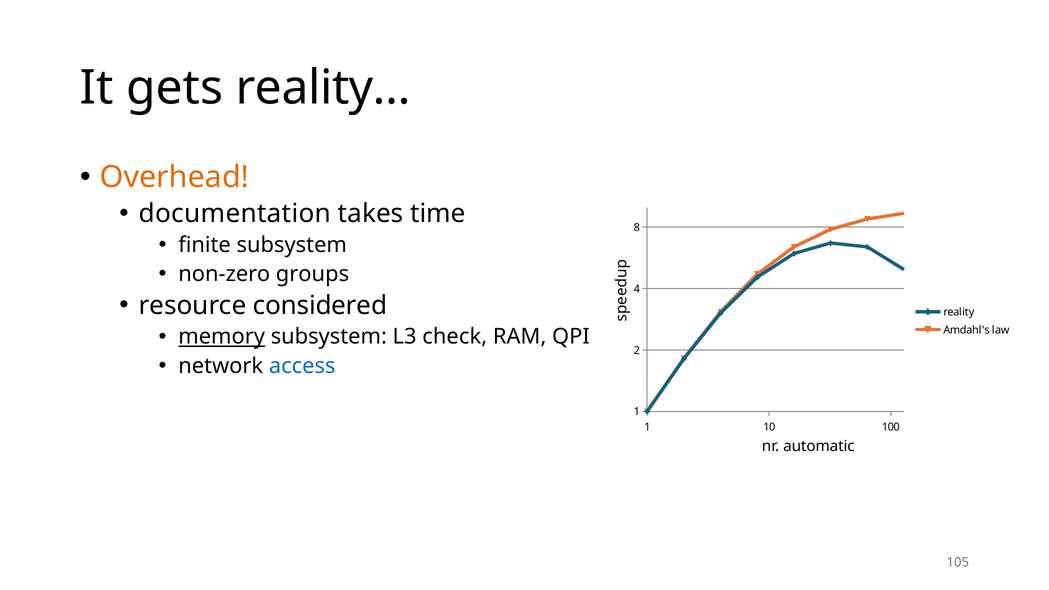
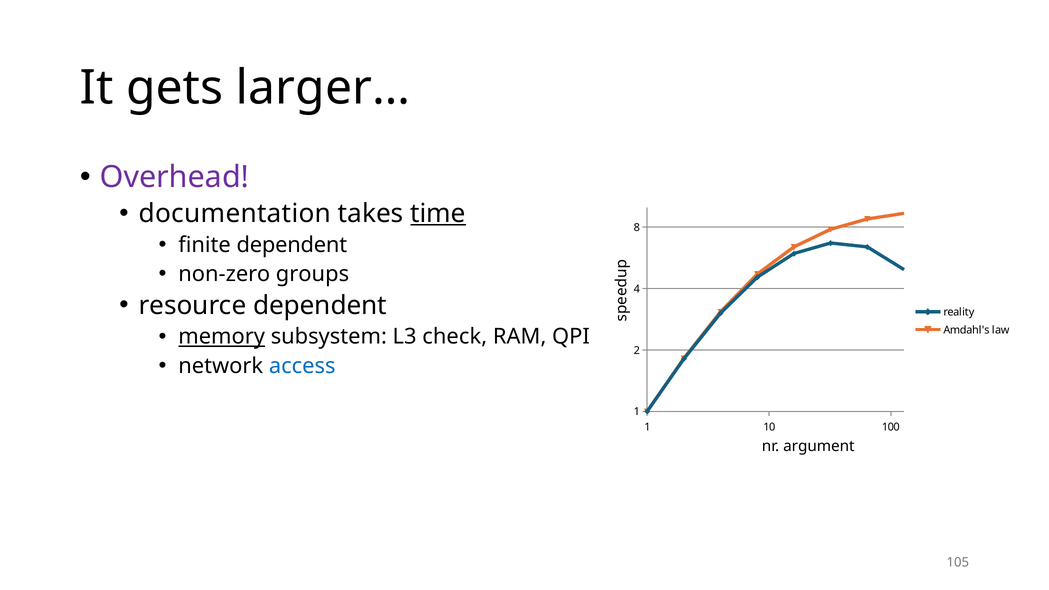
reality…: reality… -> larger…
Overhead colour: orange -> purple
time underline: none -> present
finite subsystem: subsystem -> dependent
resource considered: considered -> dependent
automatic: automatic -> argument
